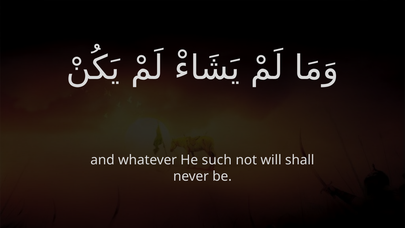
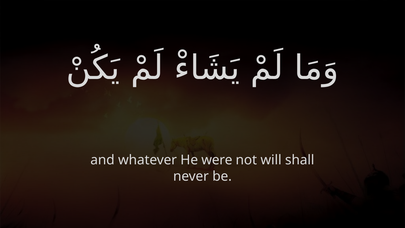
such: such -> were
